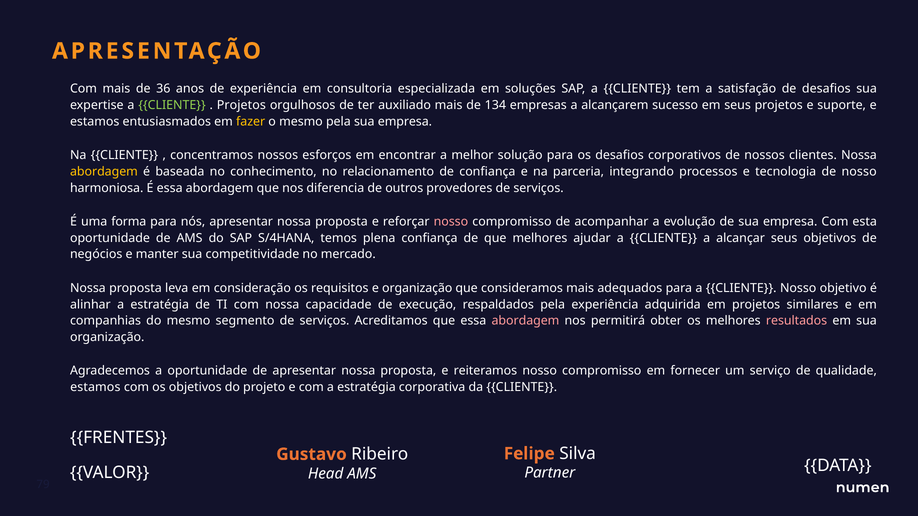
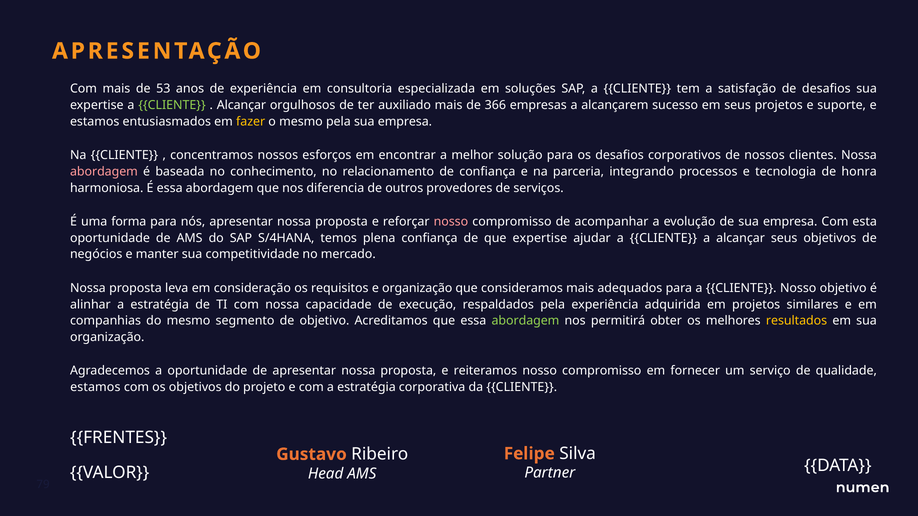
36: 36 -> 53
Projetos at (241, 105): Projetos -> Alcançar
134: 134 -> 366
abordagem at (104, 172) colour: yellow -> pink
de nosso: nosso -> honra
que melhores: melhores -> expertise
segmento de serviços: serviços -> objetivo
abordagem at (525, 321) colour: pink -> light green
resultados colour: pink -> yellow
